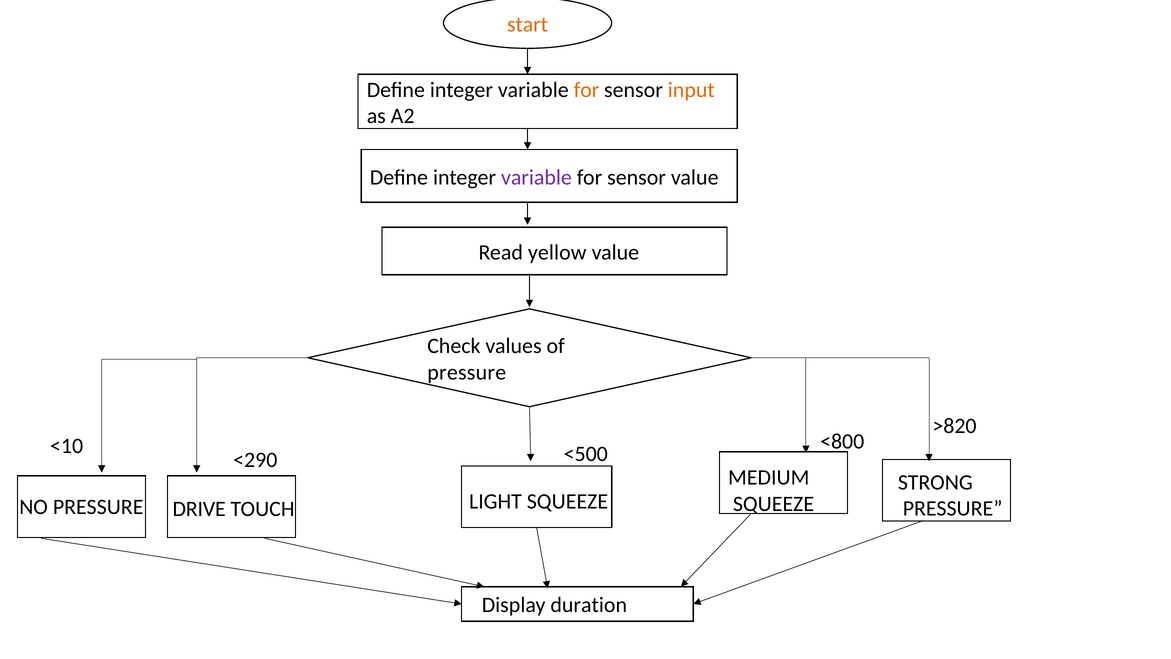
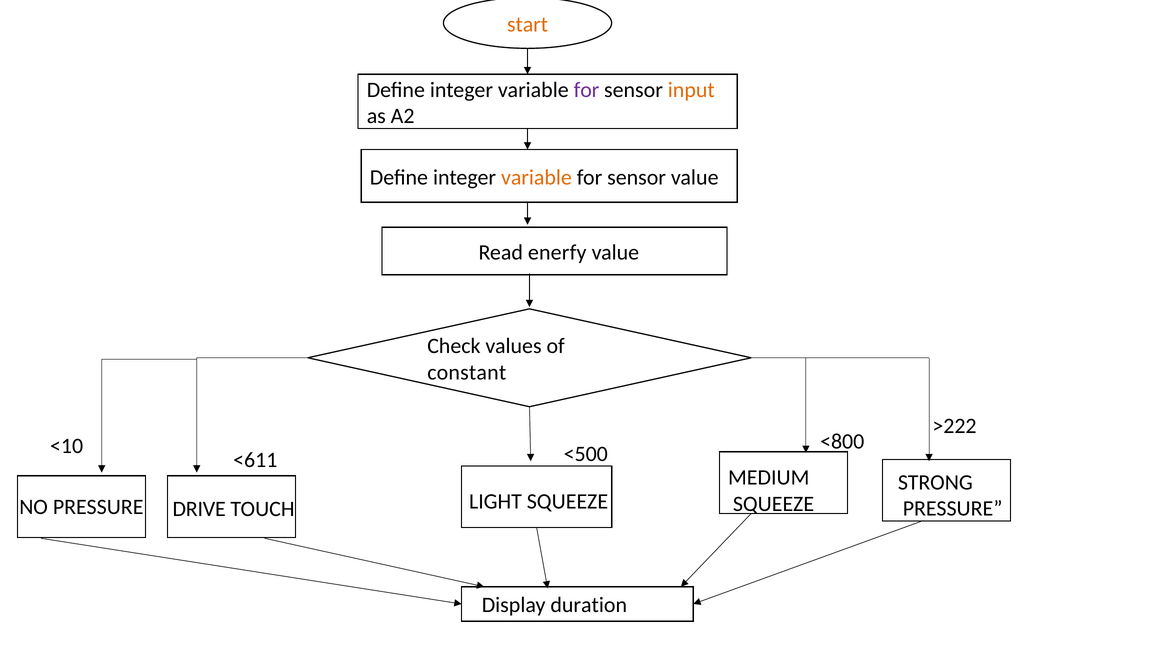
for at (587, 90) colour: orange -> purple
variable at (536, 177) colour: purple -> orange
yellow: yellow -> enerfy
pressure at (467, 372): pressure -> constant
>820: >820 -> >222
<290: <290 -> <611
